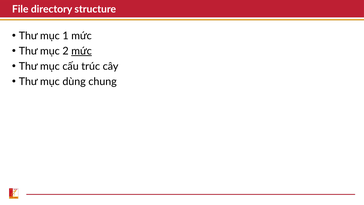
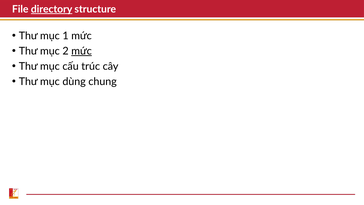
directory underline: none -> present
